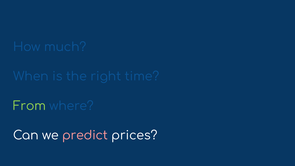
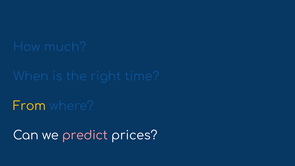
From colour: light green -> yellow
